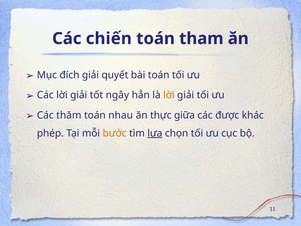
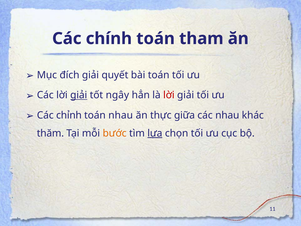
chiến: chiến -> chính
giải at (79, 95) underline: none -> present
lời at (169, 95) colour: orange -> red
thăm: thăm -> chỉnh
các được: được -> nhau
phép: phép -> thăm
